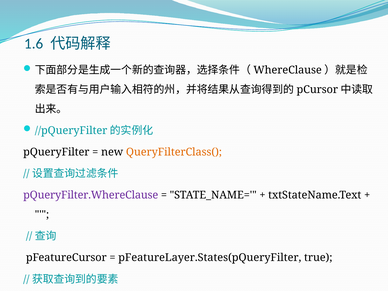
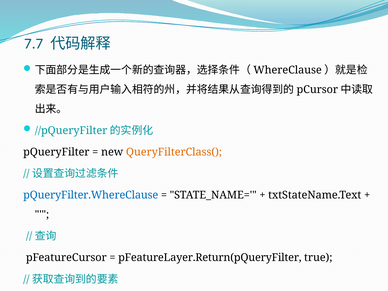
1.6: 1.6 -> 7.7
pQueryFilter.WhereClause colour: purple -> blue
pFeatureLayer.States(pQueryFilter: pFeatureLayer.States(pQueryFilter -> pFeatureLayer.Return(pQueryFilter
